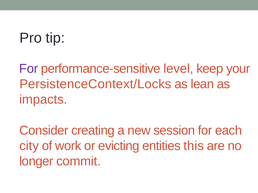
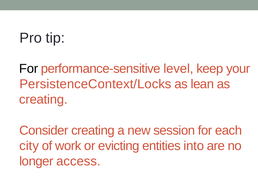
For at (29, 69) colour: purple -> black
impacts at (43, 100): impacts -> creating
this: this -> into
commit: commit -> access
